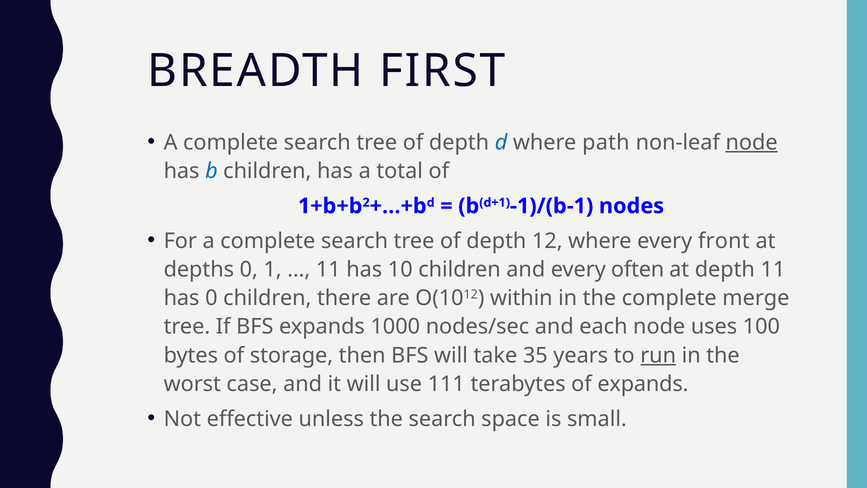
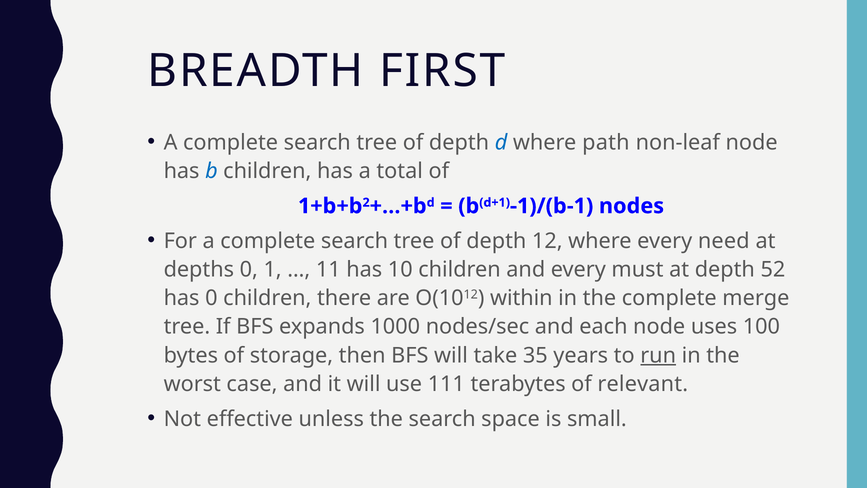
node at (752, 142) underline: present -> none
front: front -> need
often: often -> must
depth 11: 11 -> 52
of expands: expands -> relevant
